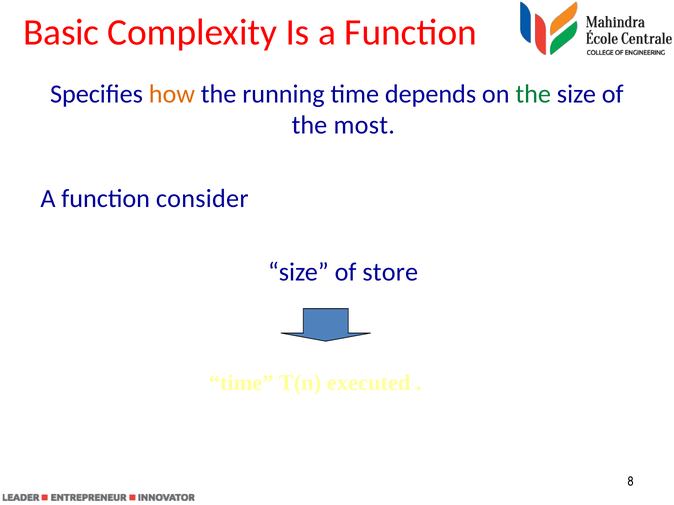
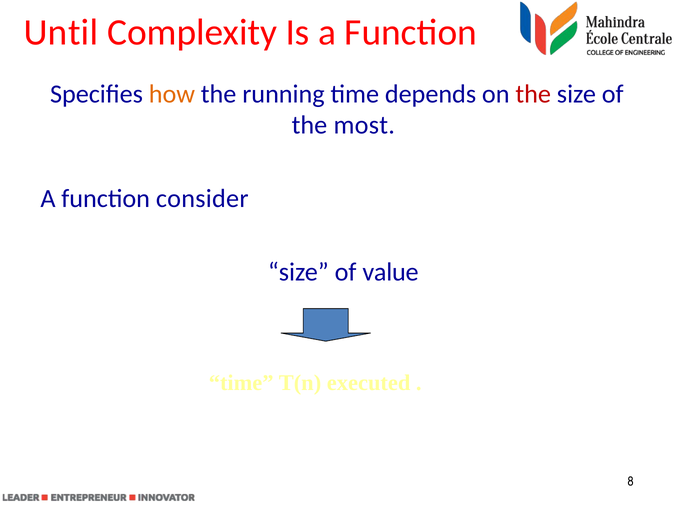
Basic: Basic -> Until
the at (533, 94) colour: green -> red
store: store -> value
